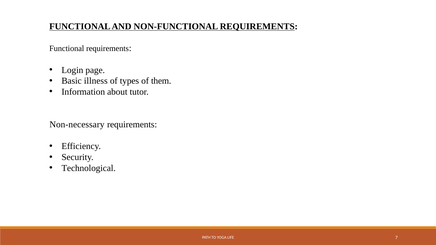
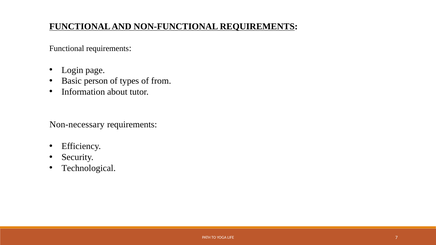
illness: illness -> person
them: them -> from
